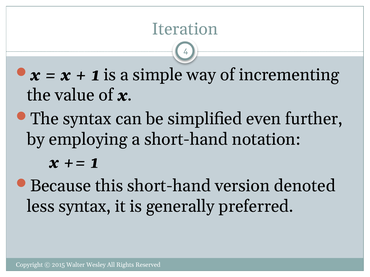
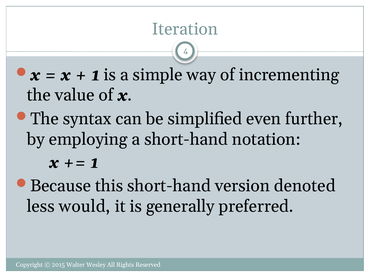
less syntax: syntax -> would
